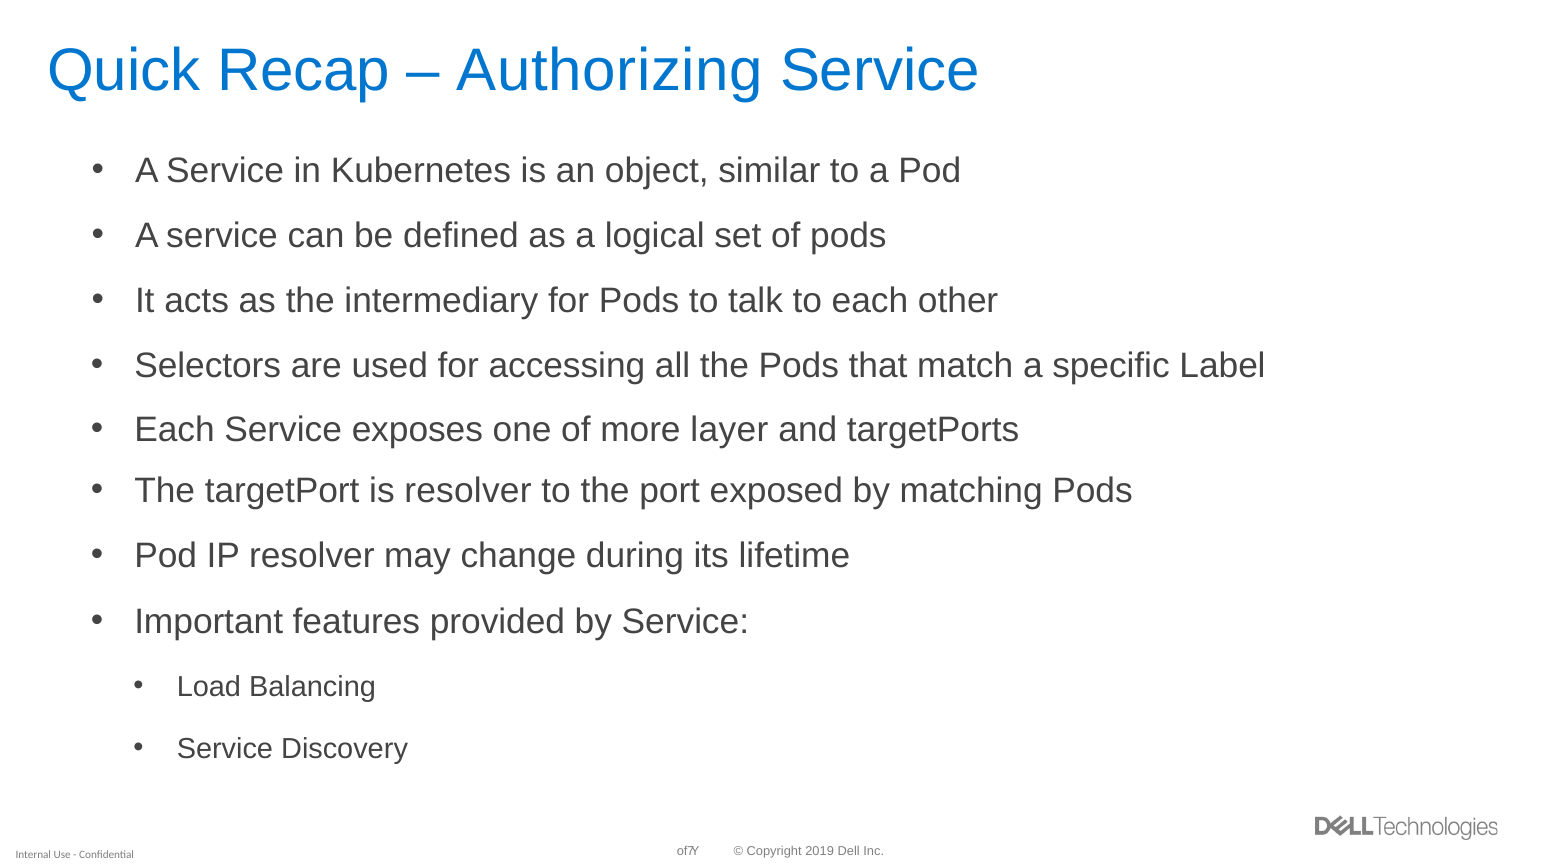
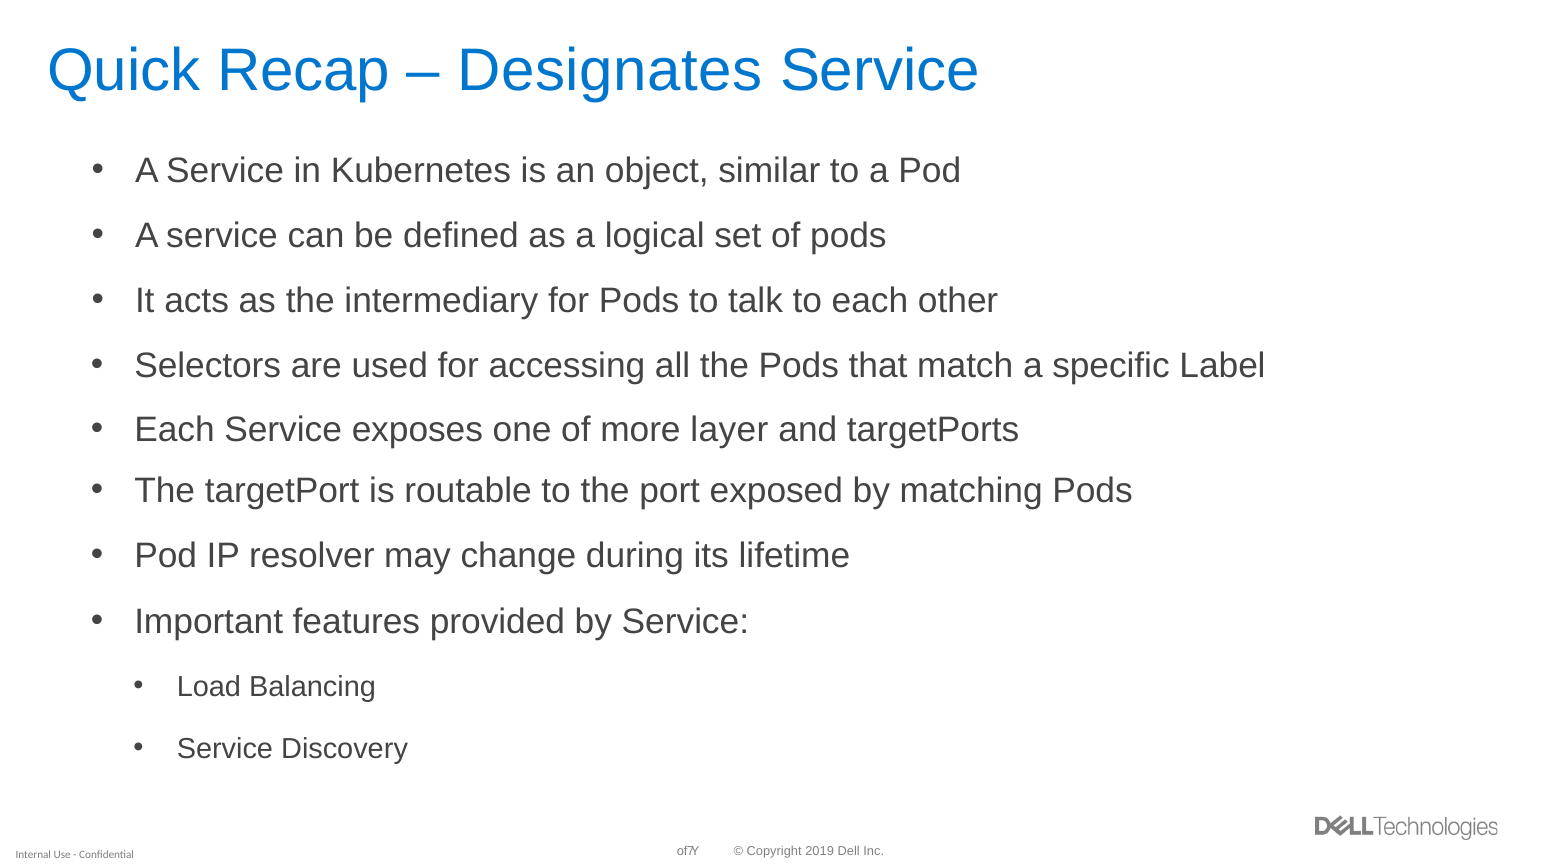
Authorizing: Authorizing -> Designates
is resolver: resolver -> routable
